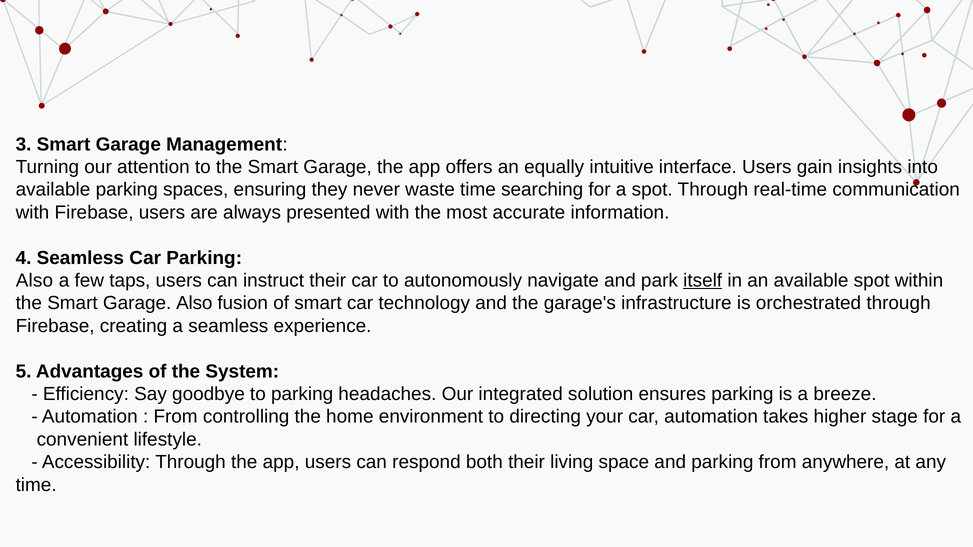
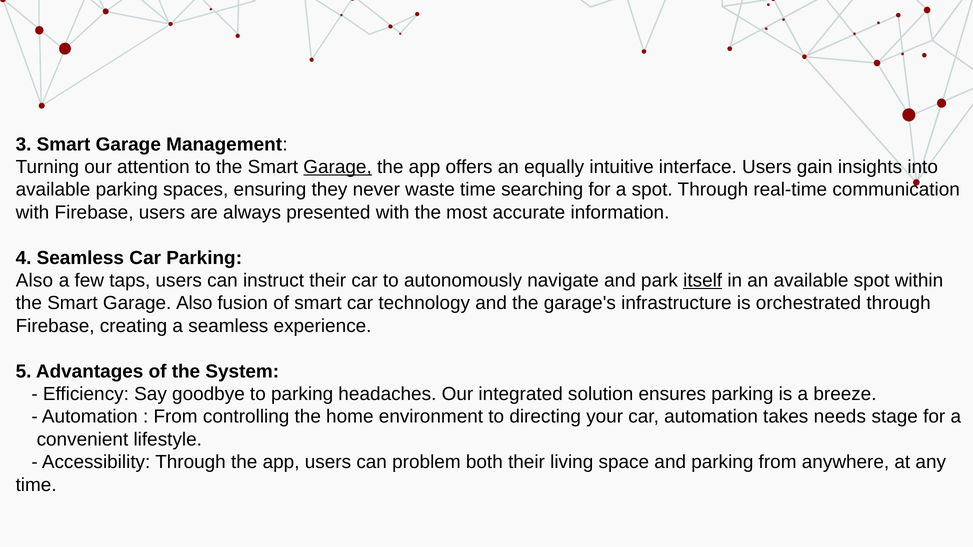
Garage at (338, 167) underline: none -> present
higher: higher -> needs
respond: respond -> problem
